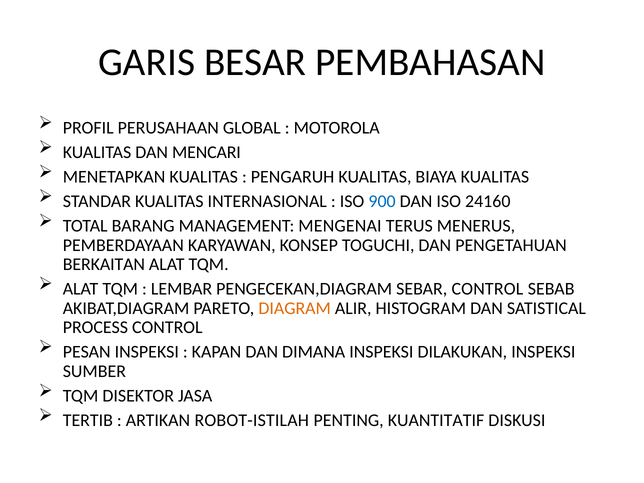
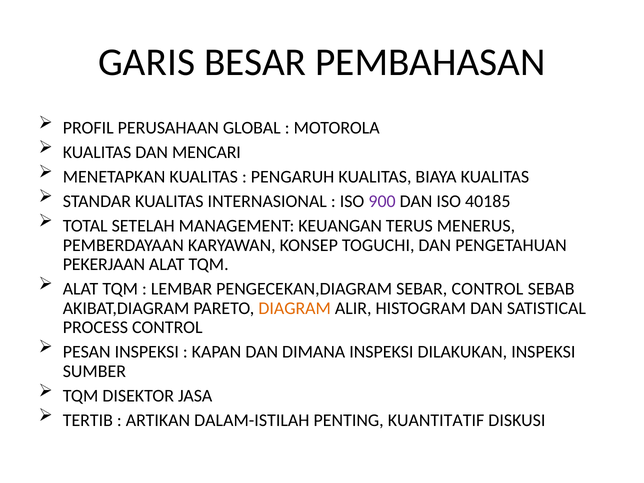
900 colour: blue -> purple
24160: 24160 -> 40185
BARANG: BARANG -> SETELAH
MENGENAI: MENGENAI -> KEUANGAN
BERKAITAN: BERKAITAN -> PEKERJAAN
ROBOT-ISTILAH: ROBOT-ISTILAH -> DALAM-ISTILAH
